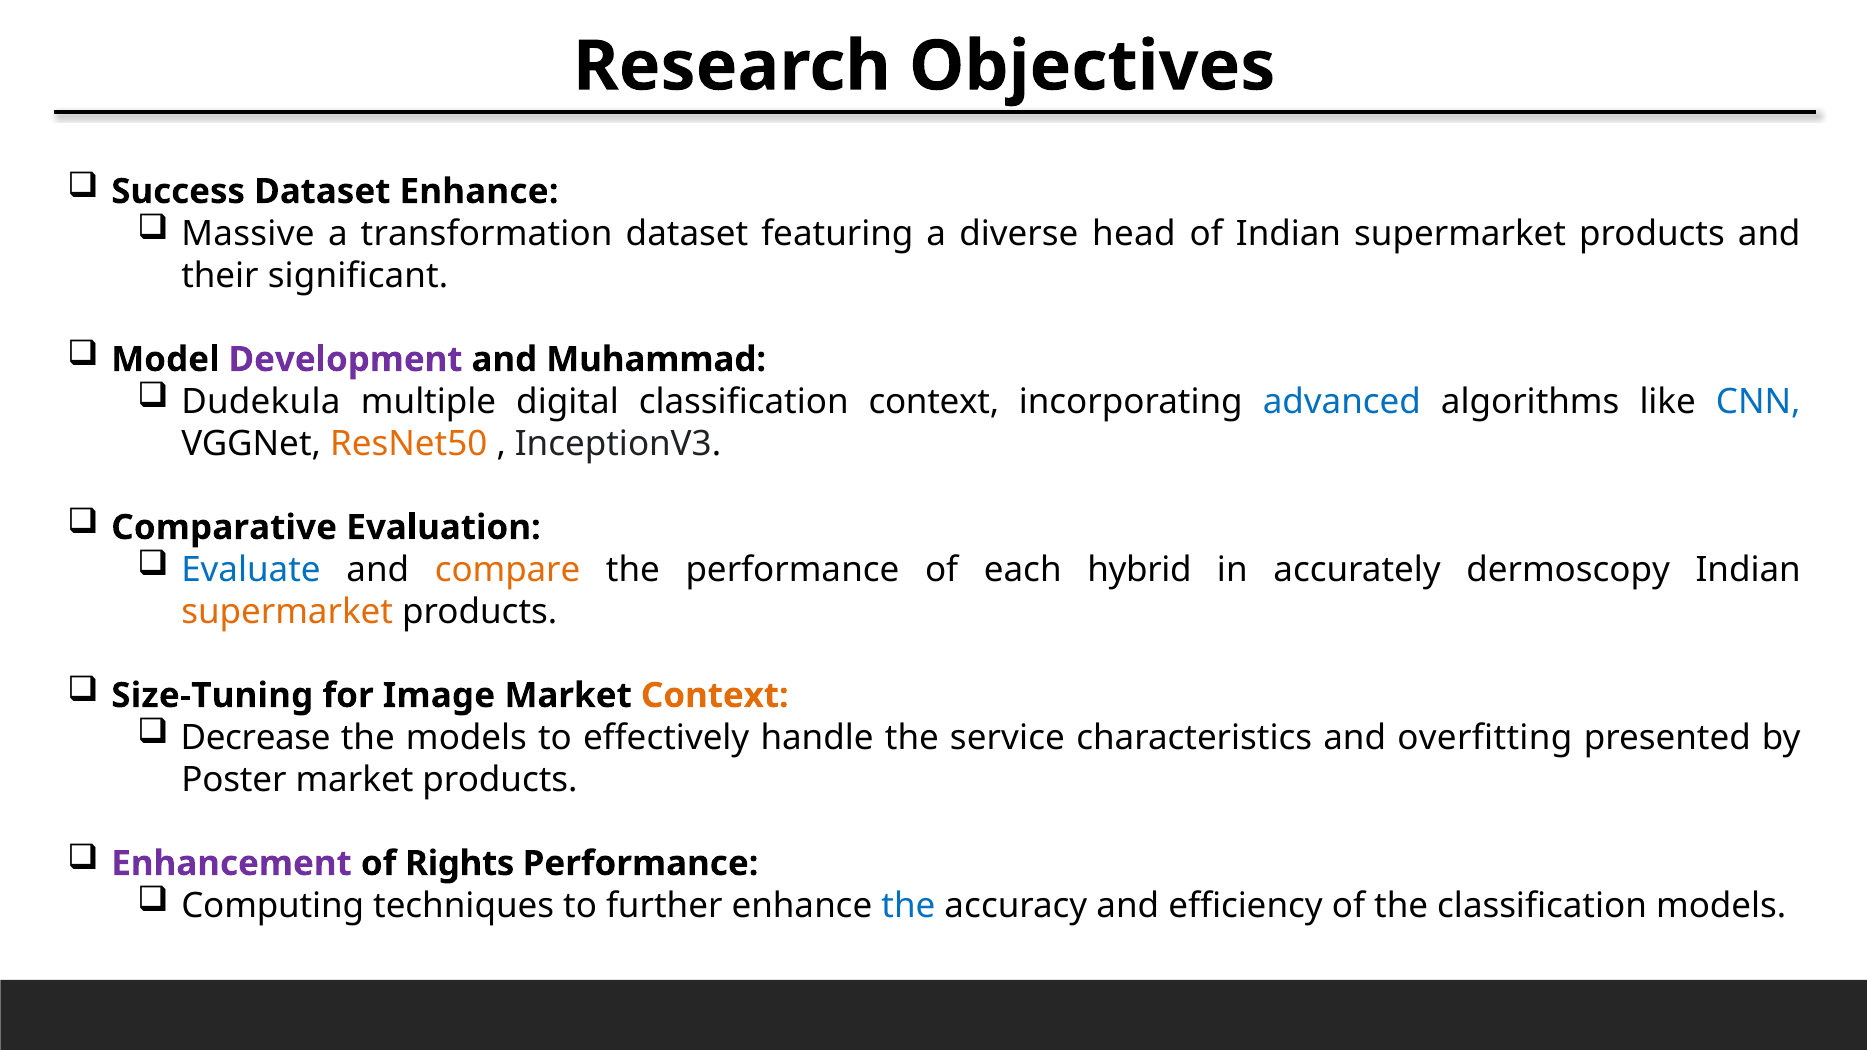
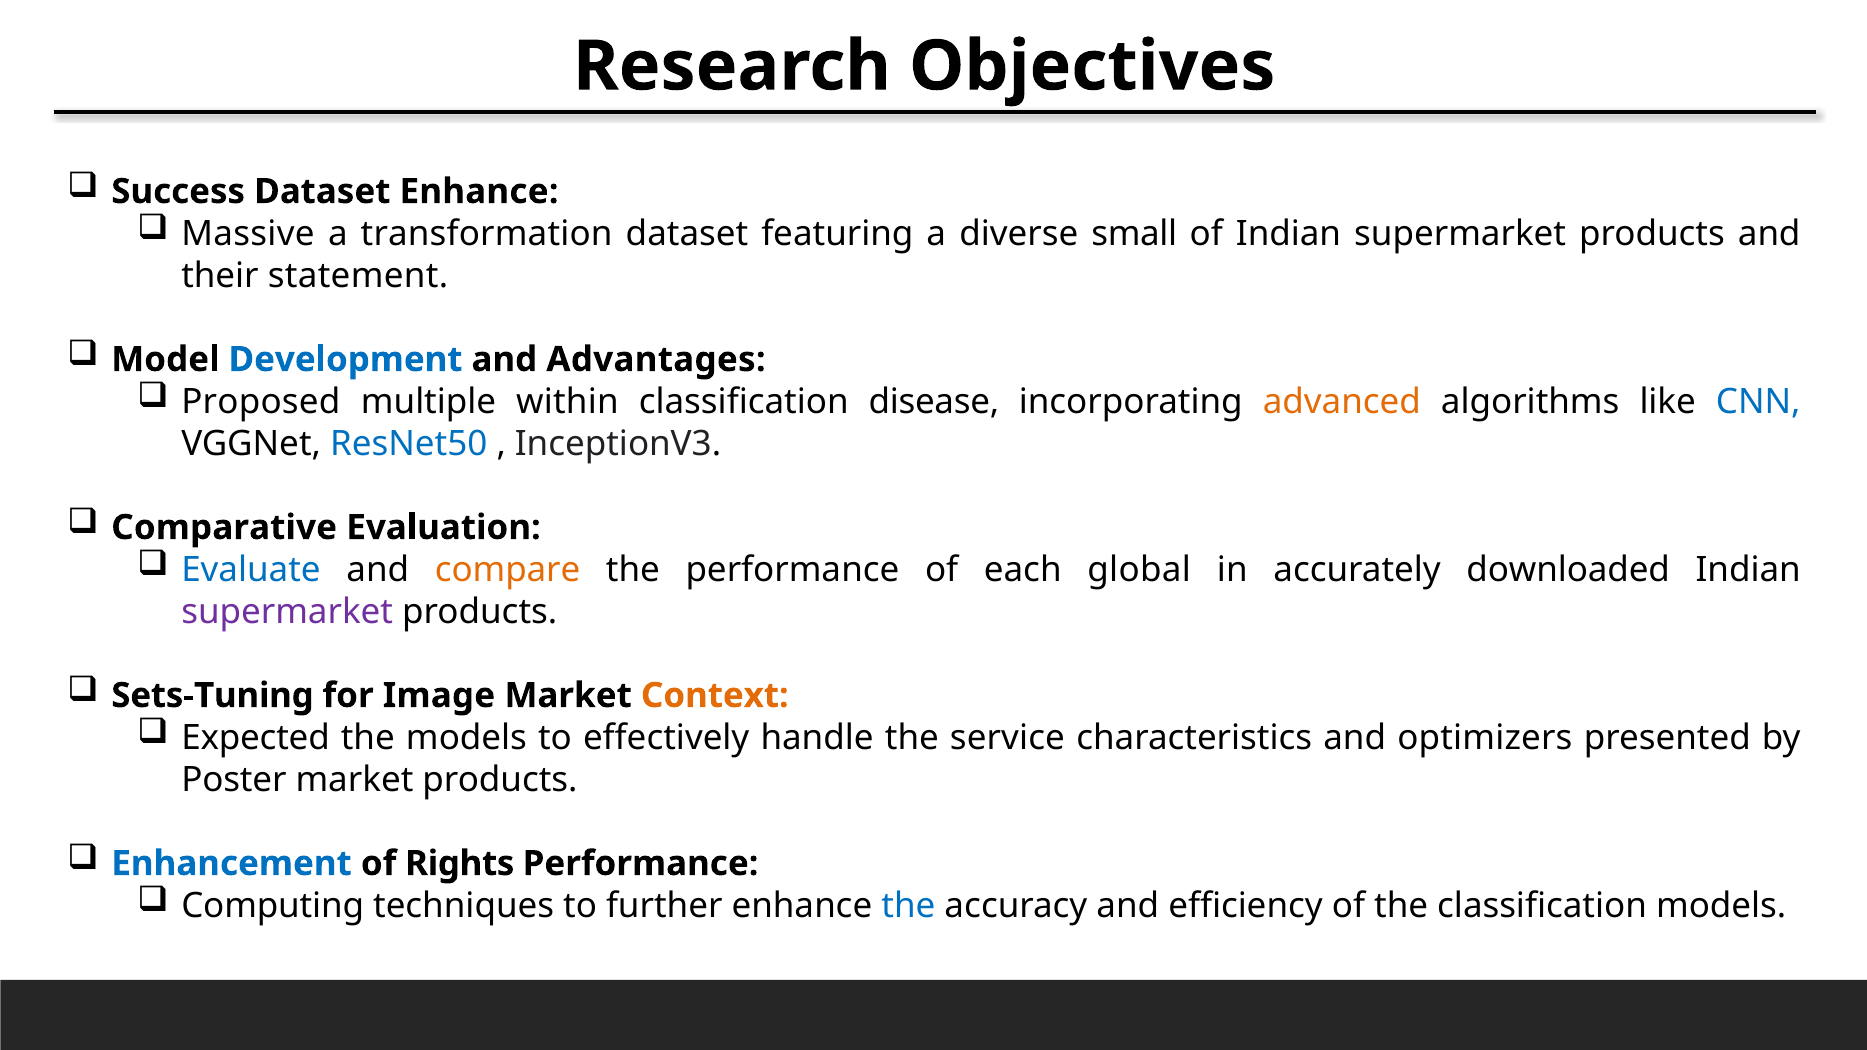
head: head -> small
significant: significant -> statement
Development colour: purple -> blue
Muhammad: Muhammad -> Advantages
Dudekula: Dudekula -> Proposed
digital: digital -> within
classification context: context -> disease
advanced colour: blue -> orange
ResNet50 colour: orange -> blue
hybrid: hybrid -> global
dermoscopy: dermoscopy -> downloaded
supermarket at (287, 612) colour: orange -> purple
Size-Tuning: Size-Tuning -> Sets-Tuning
Decrease: Decrease -> Expected
overfitting: overfitting -> optimizers
Enhancement colour: purple -> blue
